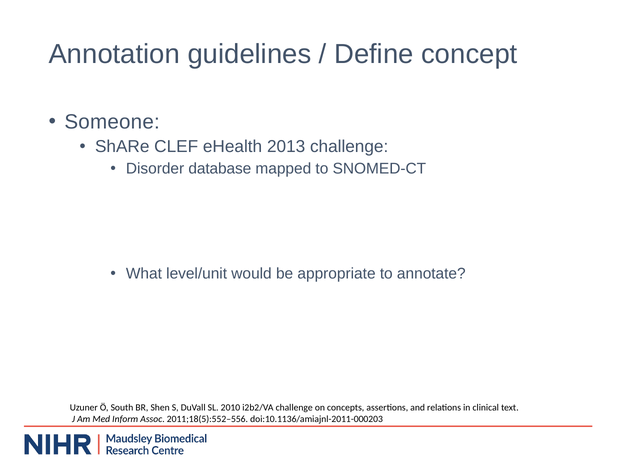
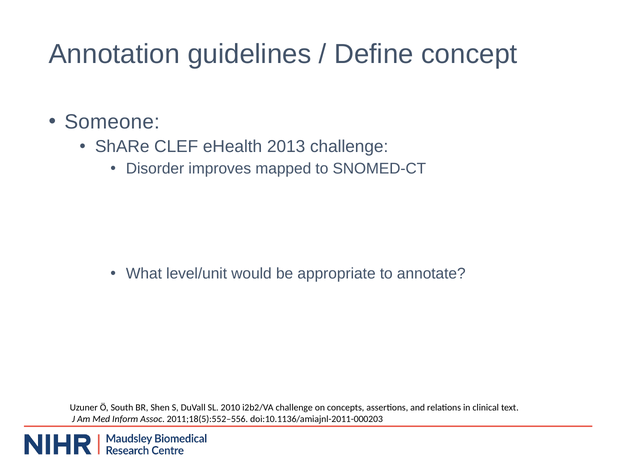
database: database -> improves
